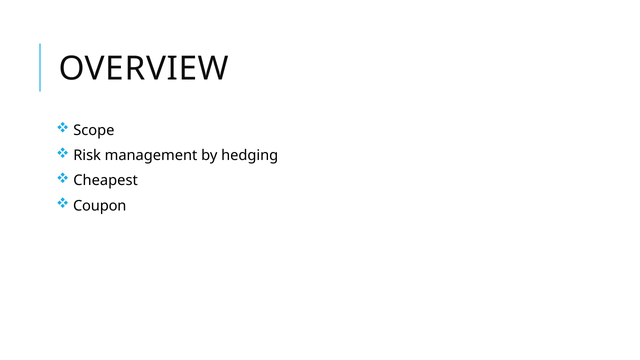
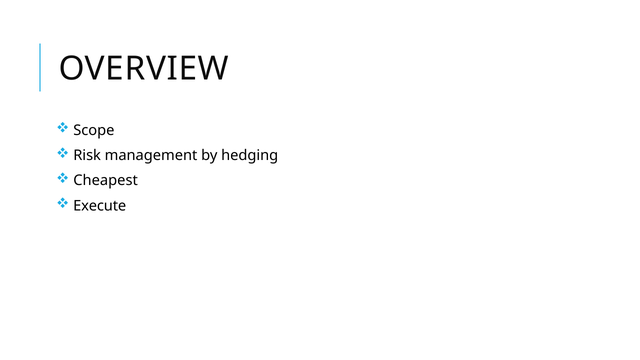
Coupon: Coupon -> Execute
